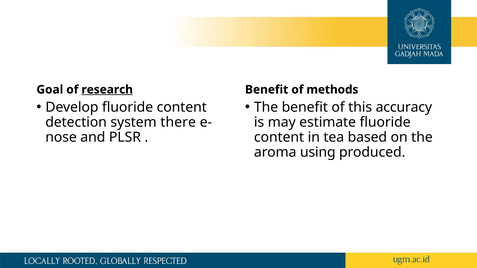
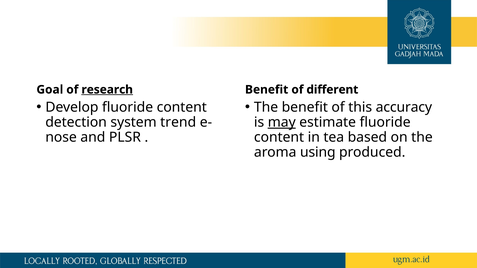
methods: methods -> different
there: there -> trend
may underline: none -> present
